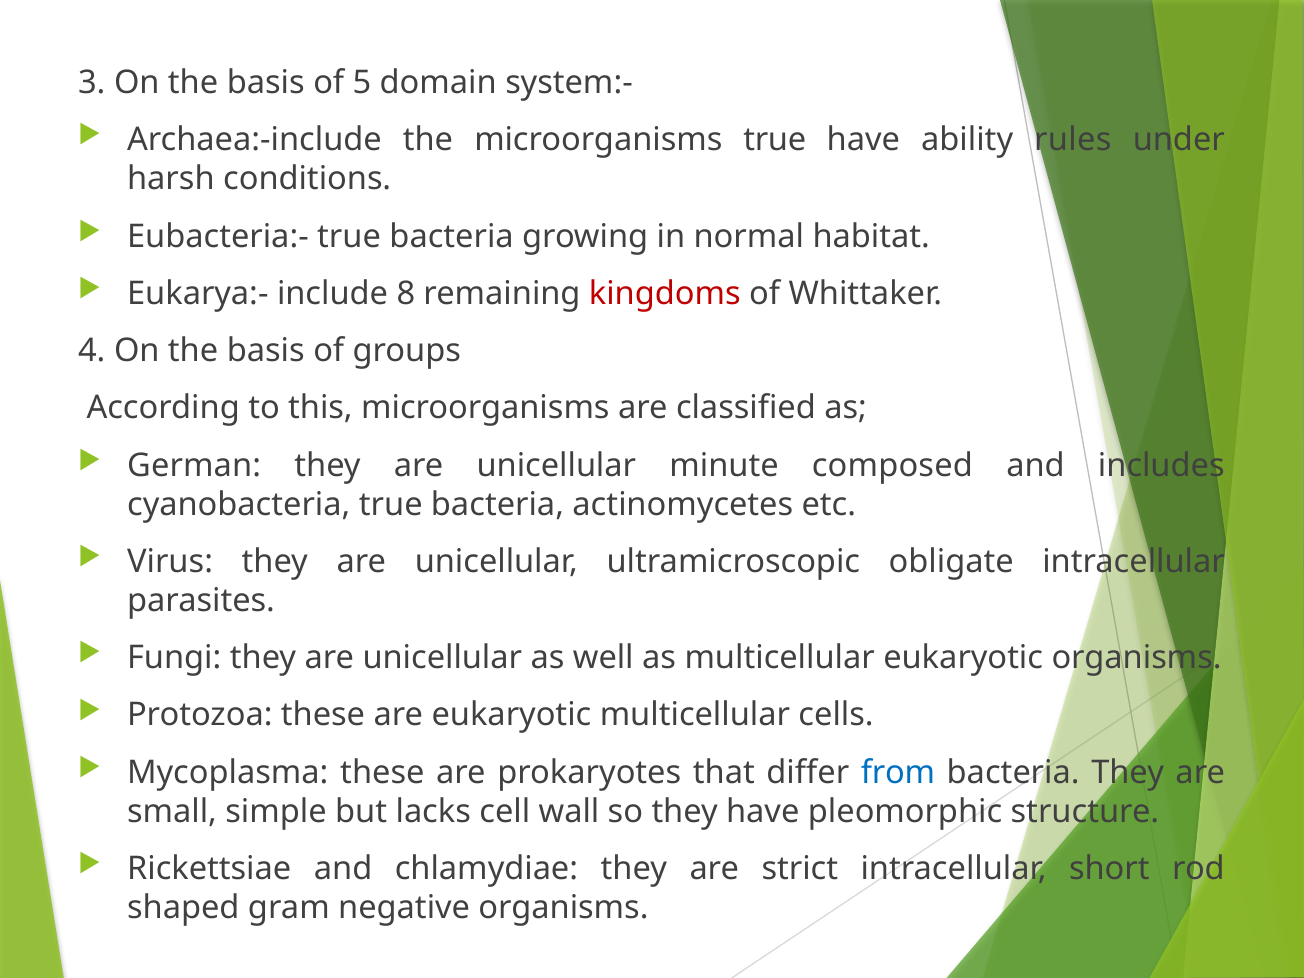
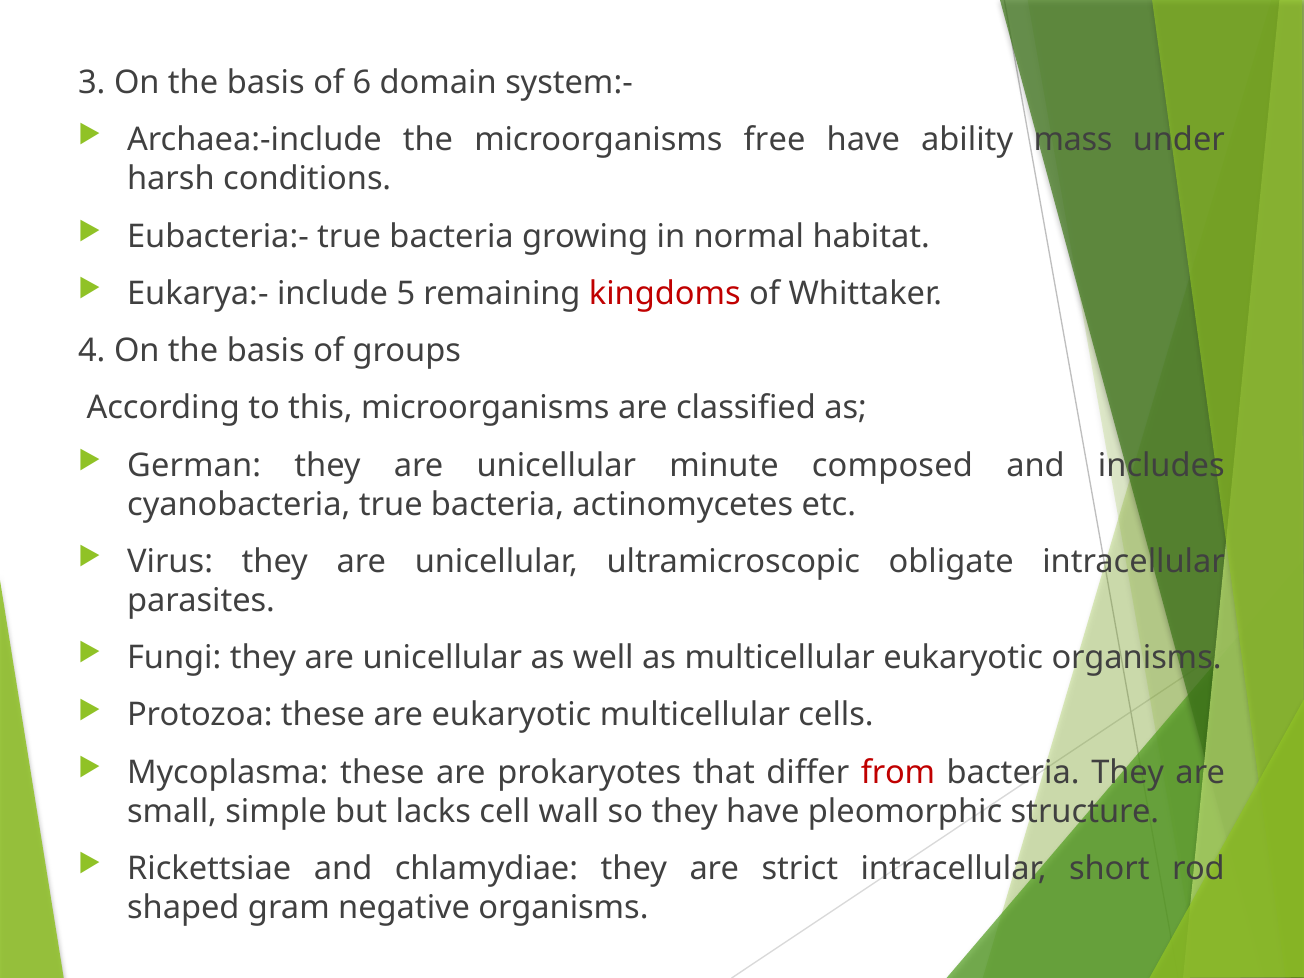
5: 5 -> 6
microorganisms true: true -> free
rules: rules -> mass
8: 8 -> 5
from colour: blue -> red
